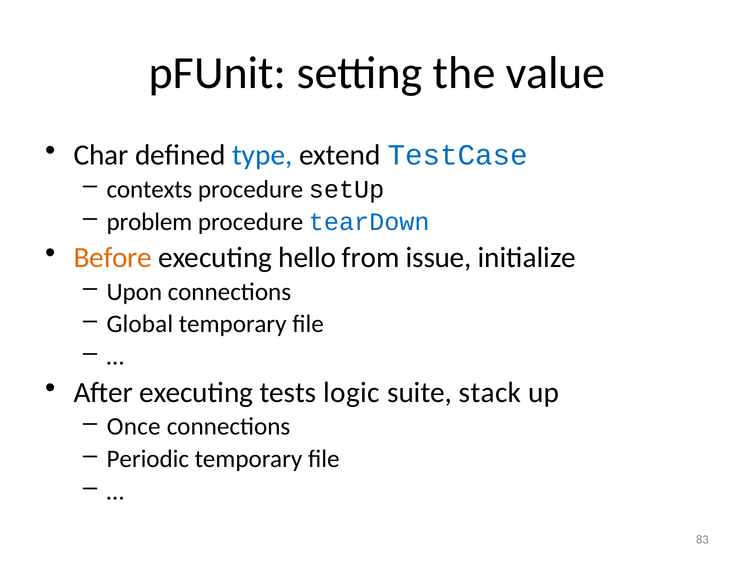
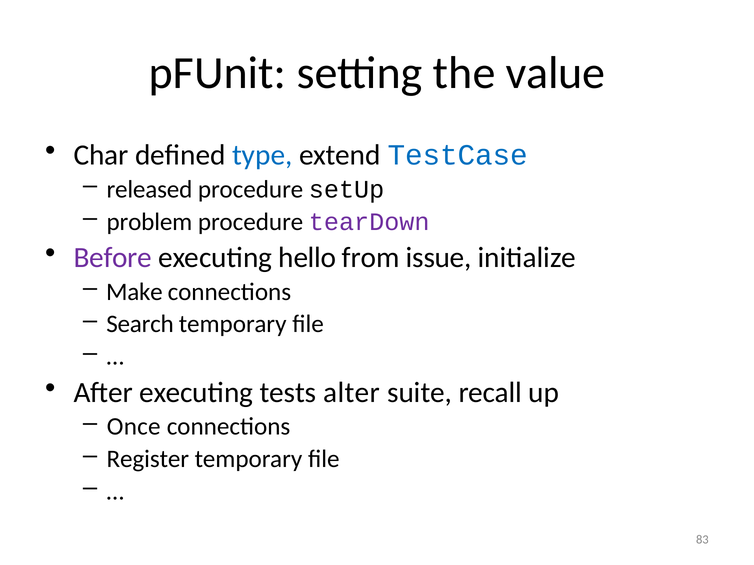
contexts: contexts -> released
tearDown colour: blue -> purple
Before colour: orange -> purple
Upon: Upon -> Make
Global: Global -> Search
logic: logic -> alter
stack: stack -> recall
Periodic: Periodic -> Register
